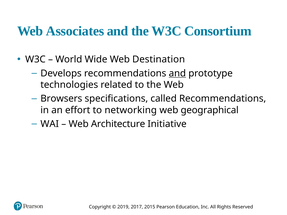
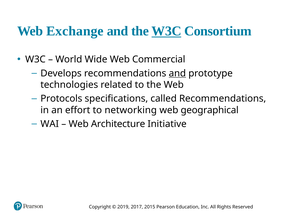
Associates: Associates -> Exchange
W3C at (167, 31) underline: none -> present
Destination: Destination -> Commercial
Browsers: Browsers -> Protocols
